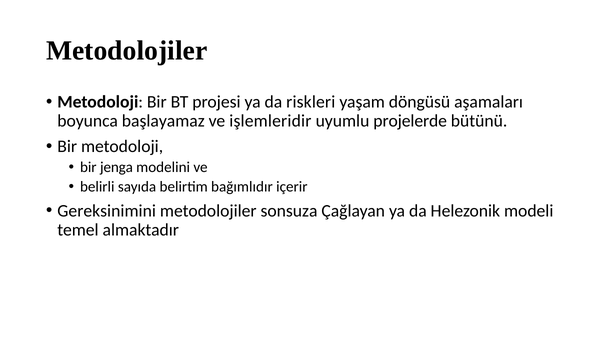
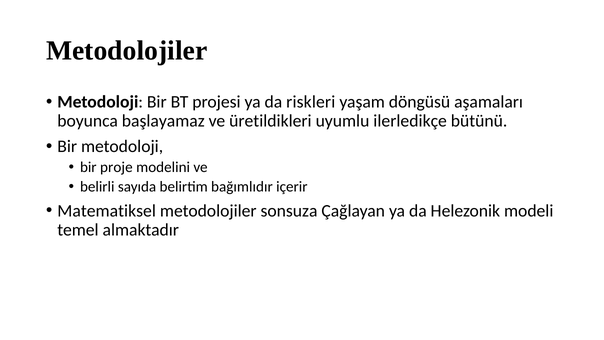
işlemleridir: işlemleridir -> üretildikleri
projelerde: projelerde -> ilerledikçe
jenga: jenga -> proje
Gereksinimini: Gereksinimini -> Matematiksel
